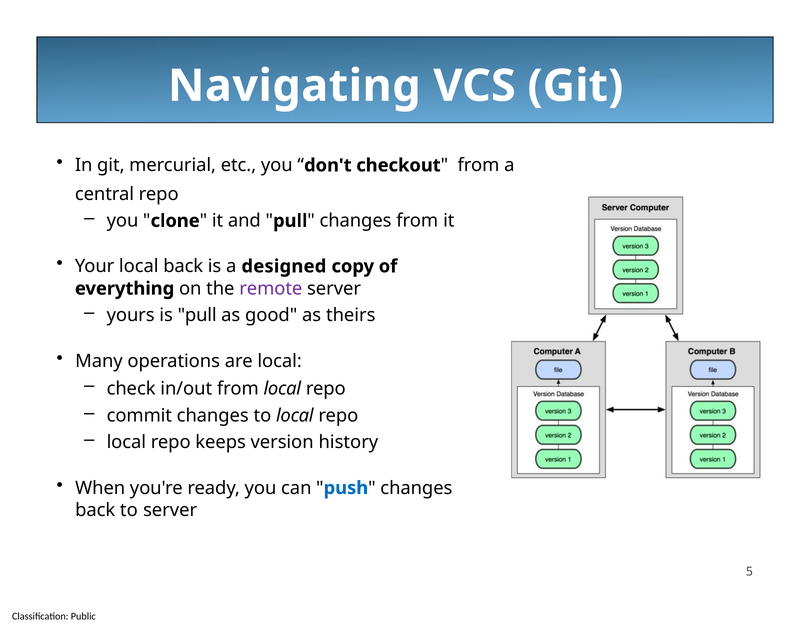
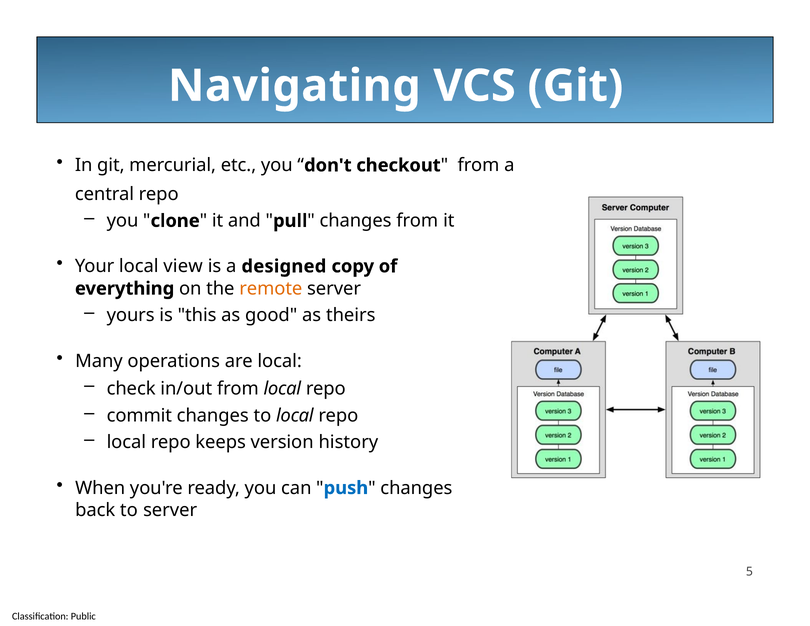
local back: back -> view
remote colour: purple -> orange
is pull: pull -> this
